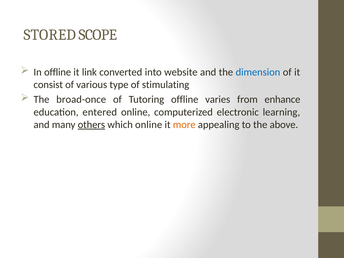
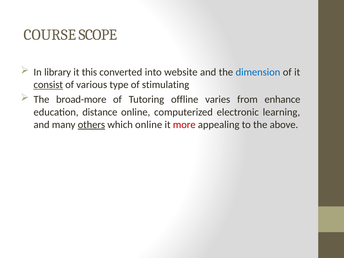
STORED: STORED -> COURSE
In offline: offline -> library
link: link -> this
consist underline: none -> present
broad-once: broad-once -> broad-more
entered: entered -> distance
more colour: orange -> red
